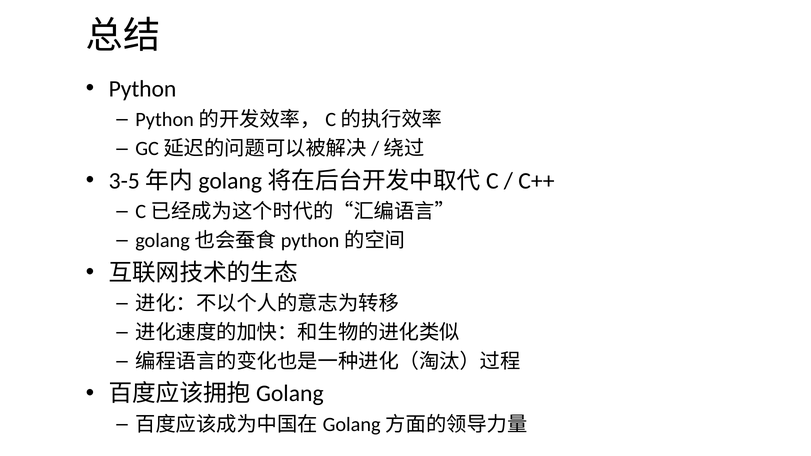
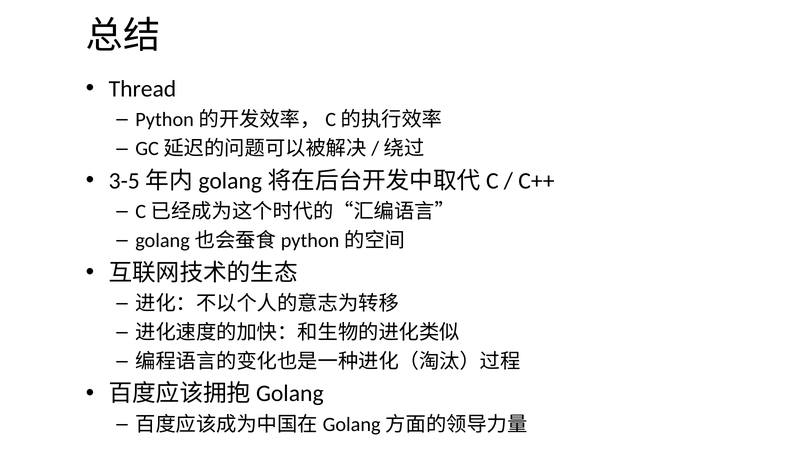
Python: Python -> Thread
